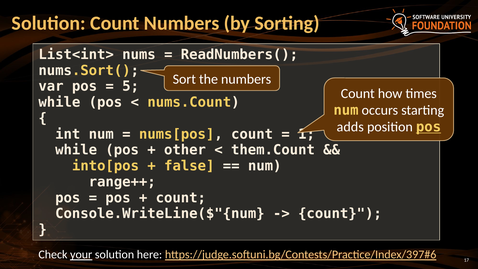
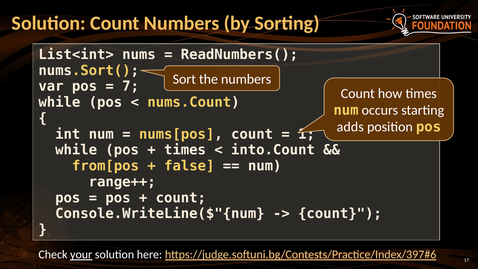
5: 5 -> 7
pos at (428, 127) underline: present -> none
other at (185, 150): other -> times
them.Count: them.Count -> into.Count
into[pos: into[pos -> from[pos
